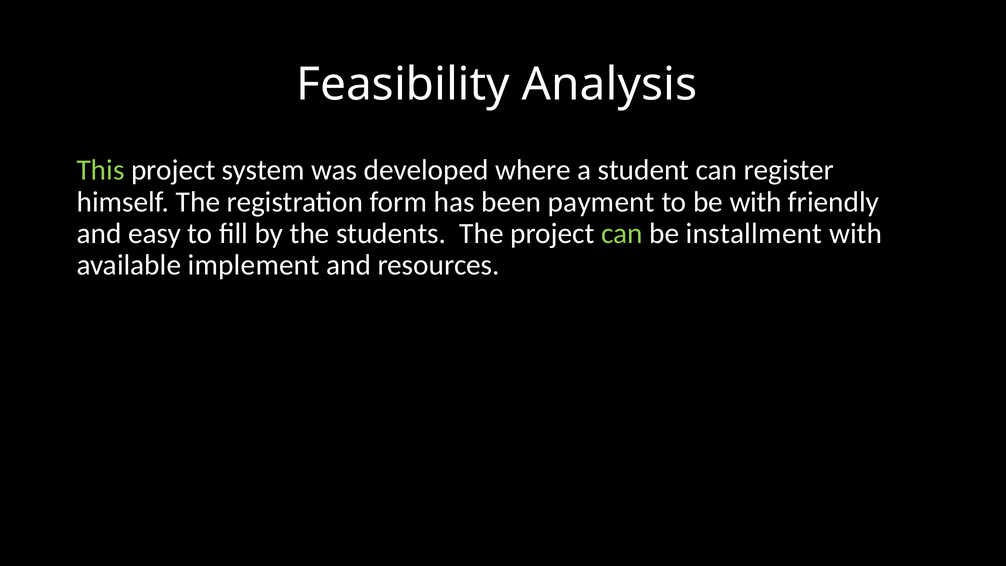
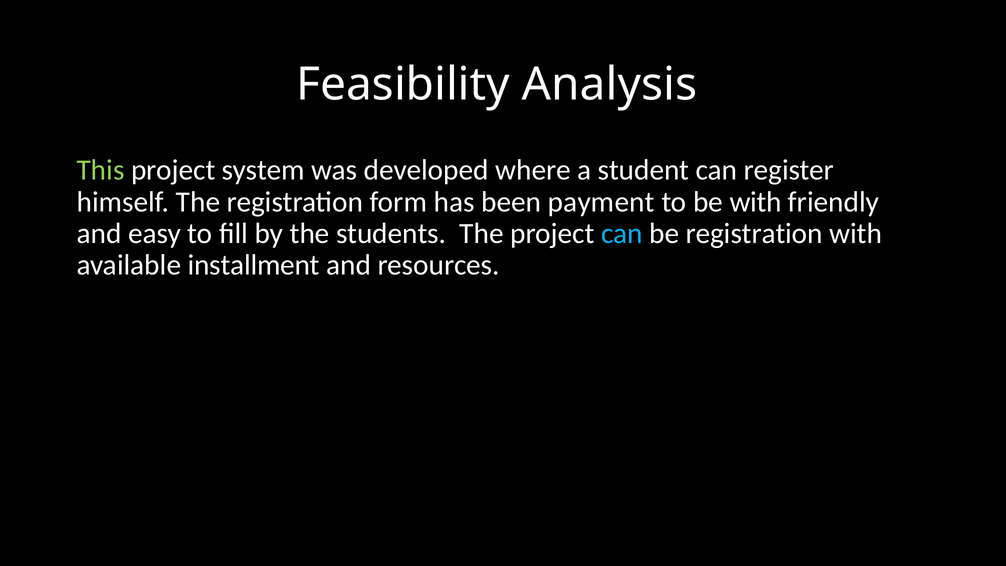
can at (622, 233) colour: light green -> light blue
be installment: installment -> registration
implement: implement -> installment
